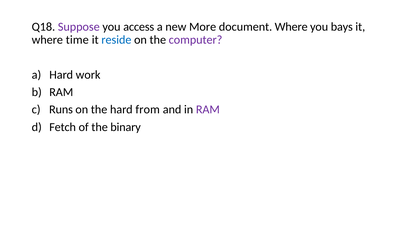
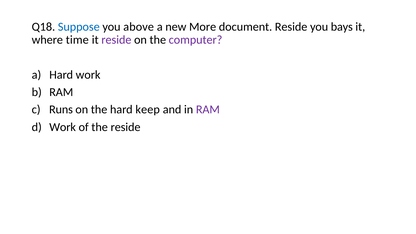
Suppose colour: purple -> blue
access: access -> above
document Where: Where -> Reside
reside at (116, 40) colour: blue -> purple
from: from -> keep
Fetch at (63, 127): Fetch -> Work
the binary: binary -> reside
